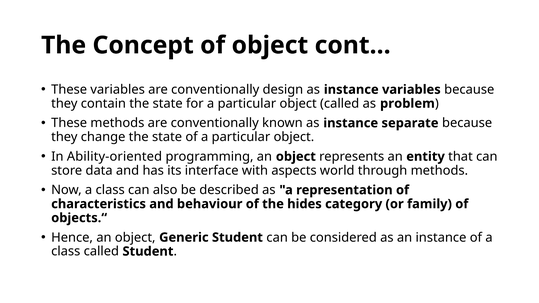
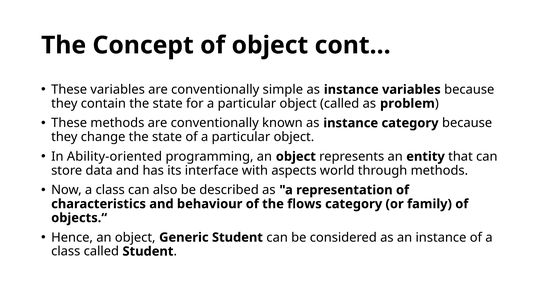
design: design -> simple
instance separate: separate -> category
hides: hides -> flows
